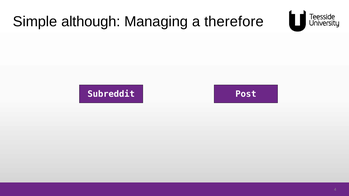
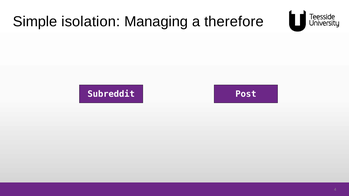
although: although -> isolation
